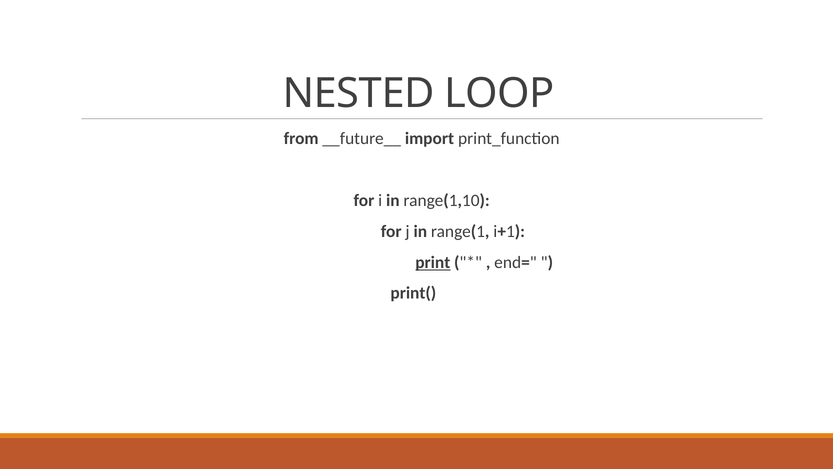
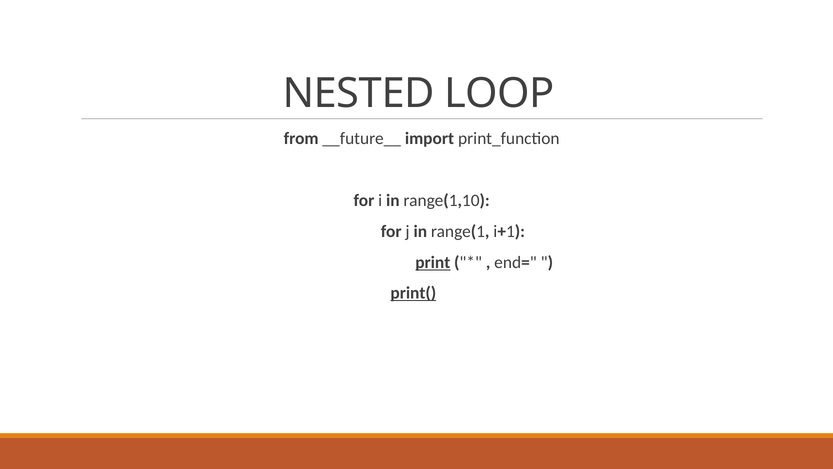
print( underline: none -> present
